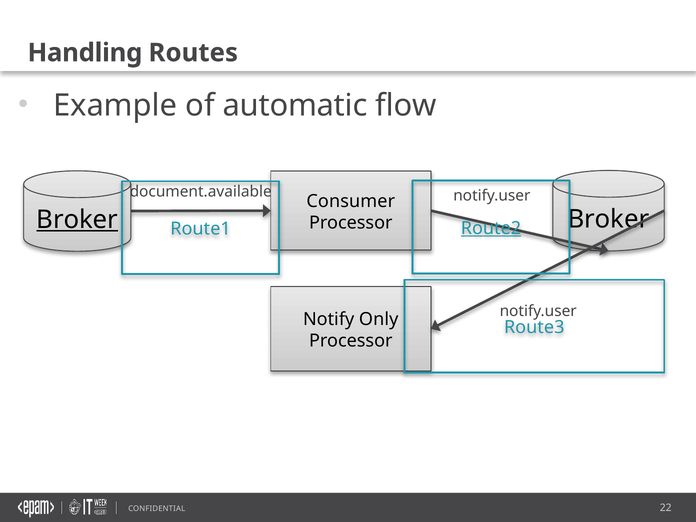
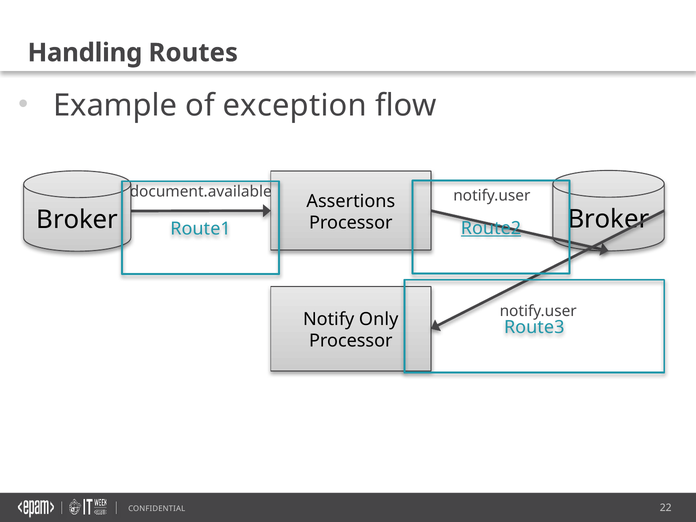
automatic: automatic -> exception
Consumer: Consumer -> Assertions
Broker at (77, 220) underline: present -> none
